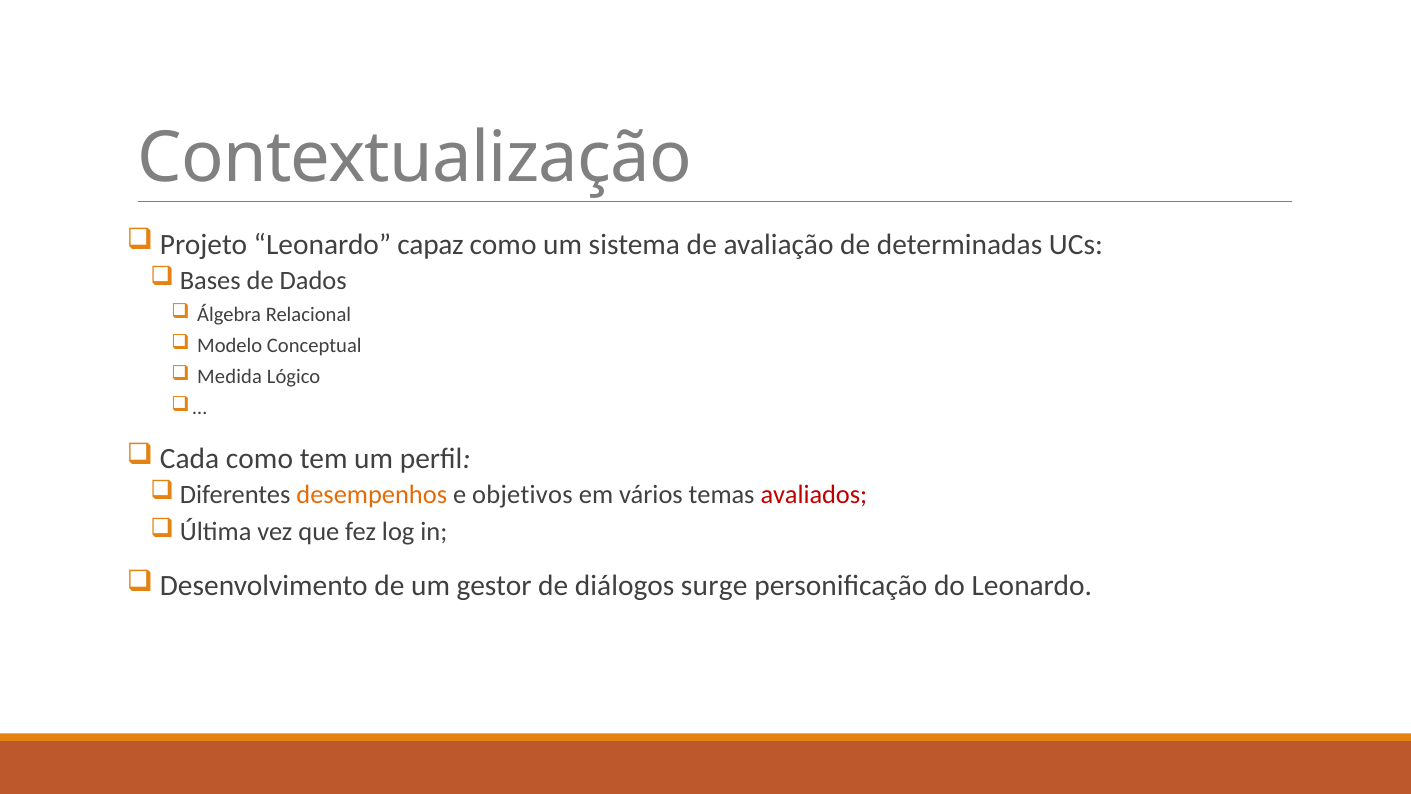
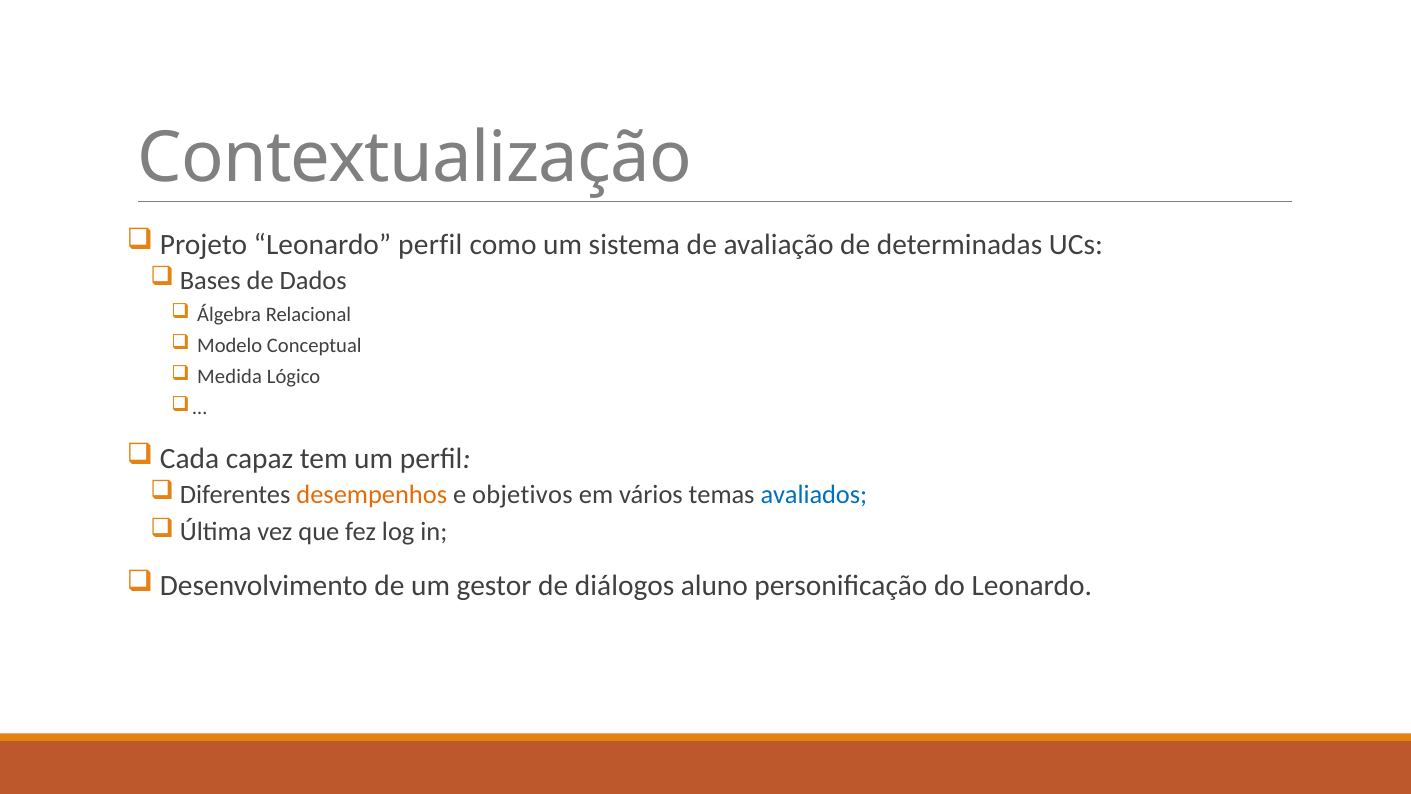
Leonardo capaz: capaz -> perfil
Cada como: como -> capaz
avaliados colour: red -> blue
surge: surge -> aluno
